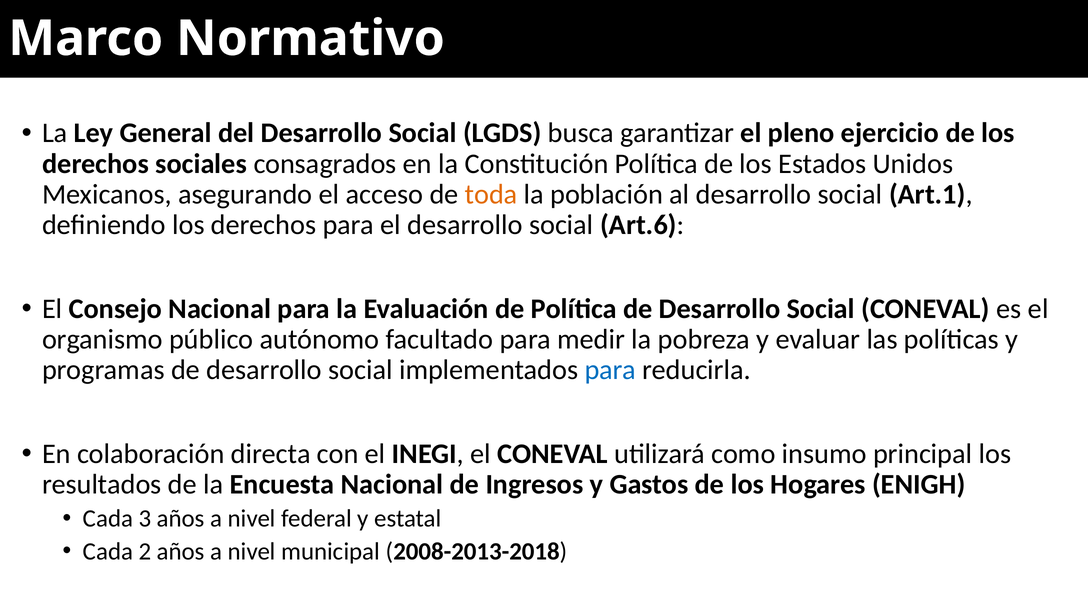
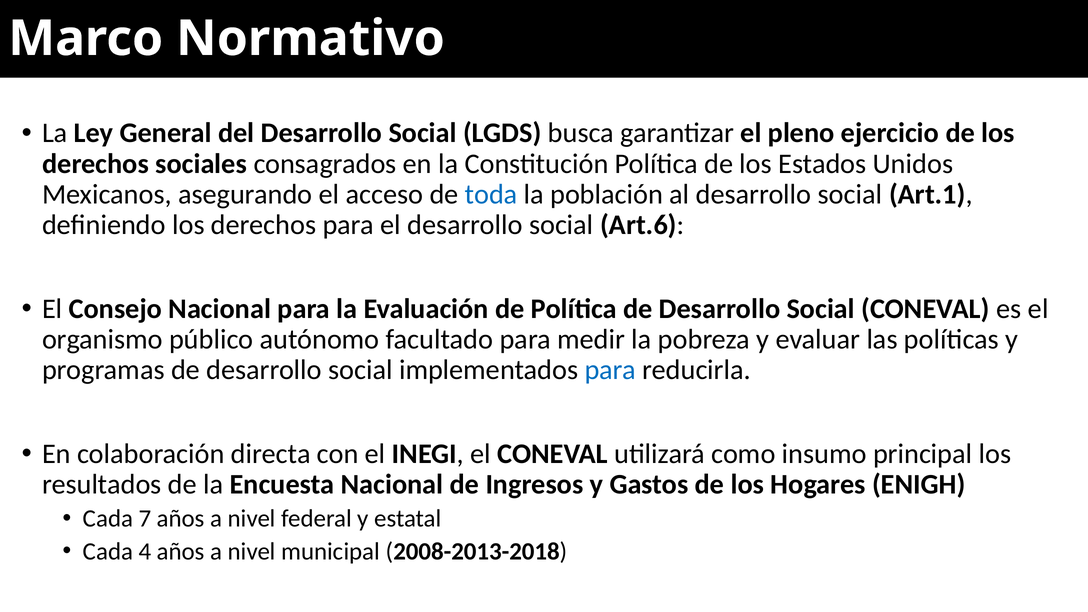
toda colour: orange -> blue
3: 3 -> 7
2: 2 -> 4
